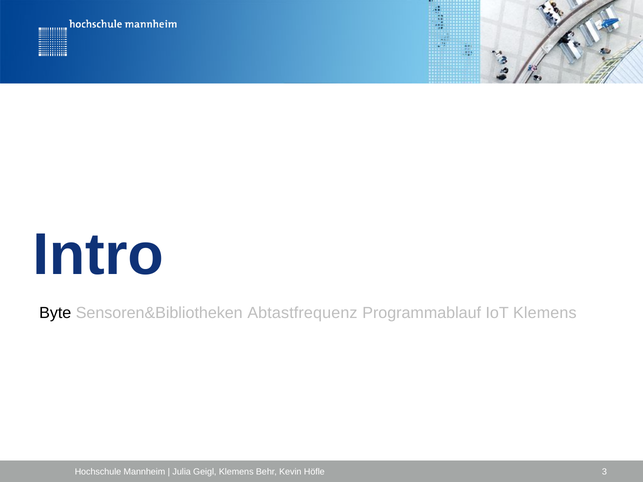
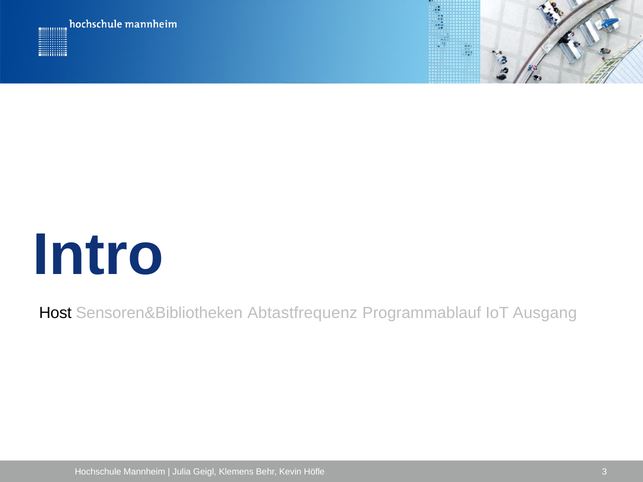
Byte: Byte -> Host
IoT Klemens: Klemens -> Ausgang
